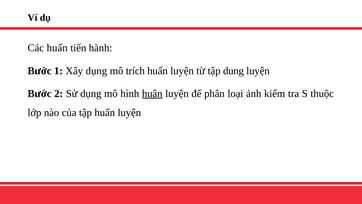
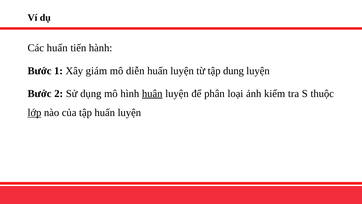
Xây dụng: dụng -> giám
trích: trích -> diễn
lớp underline: none -> present
